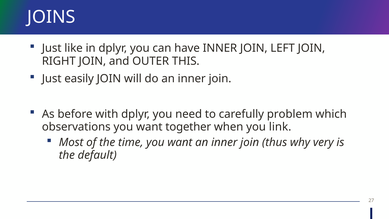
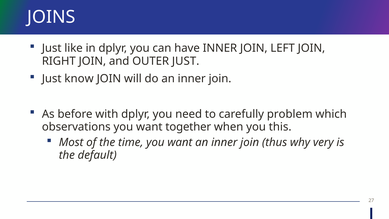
OUTER THIS: THIS -> JUST
easily: easily -> know
link: link -> this
